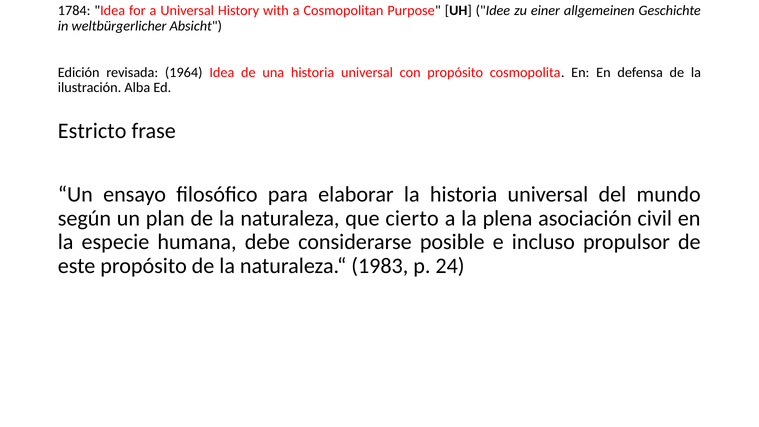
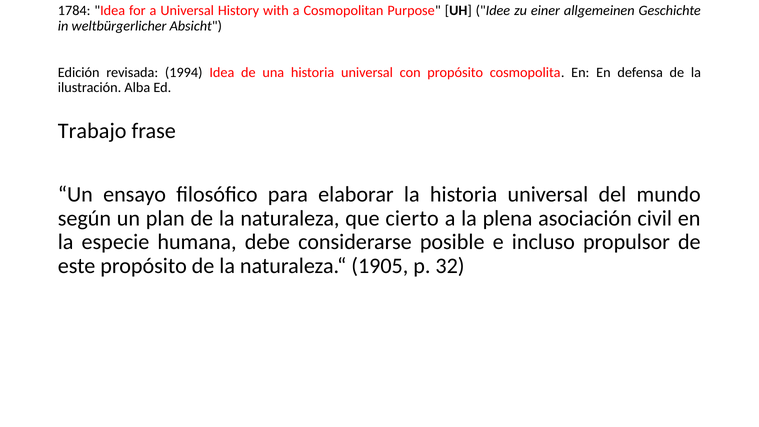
1964: 1964 -> 1994
Estricto: Estricto -> Trabajo
1983: 1983 -> 1905
24: 24 -> 32
